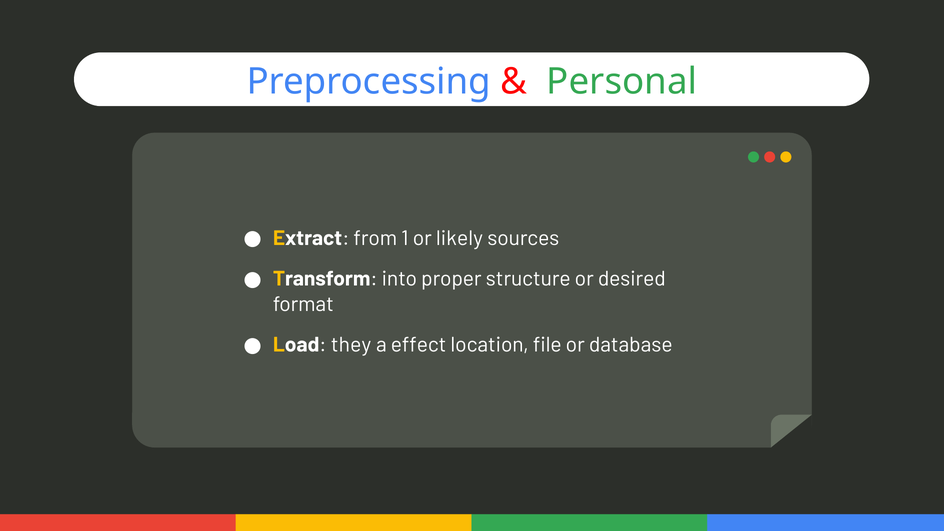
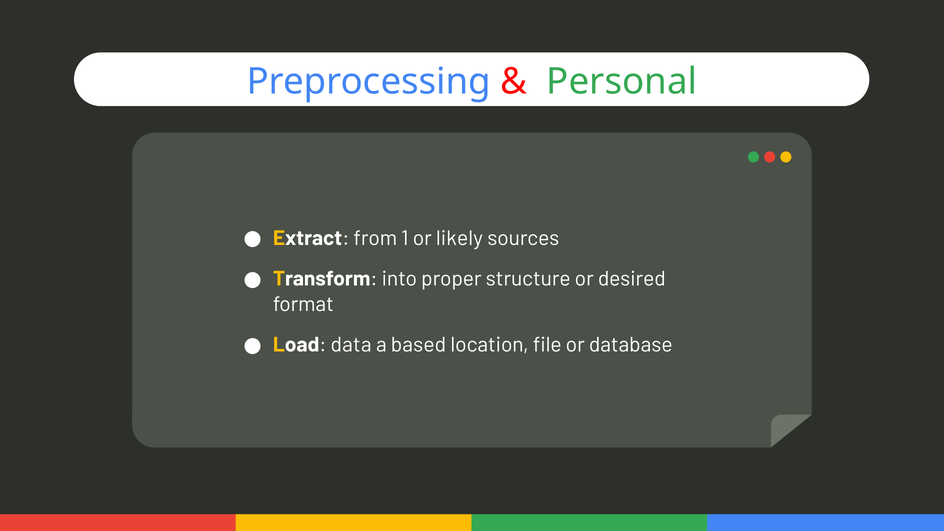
they: they -> data
effect: effect -> based
